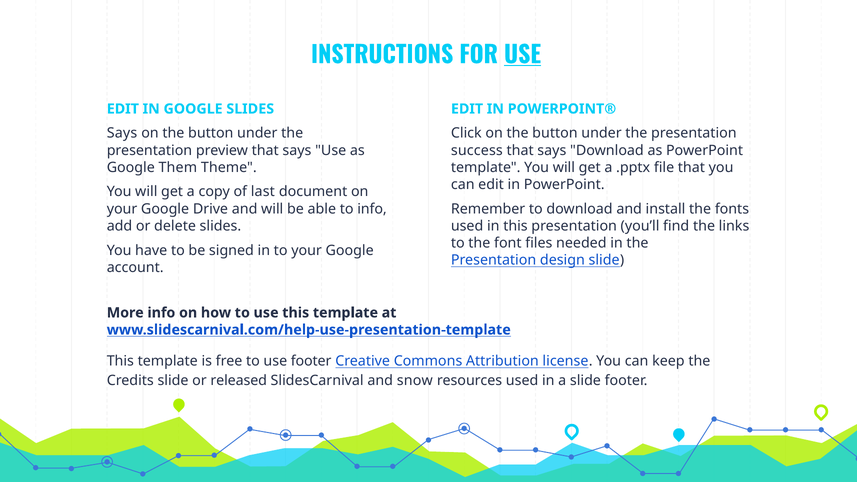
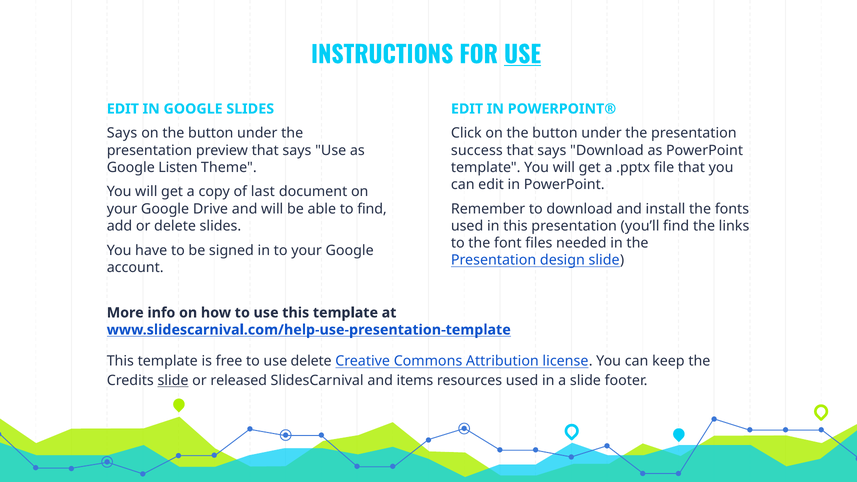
Them: Them -> Listen
to info: info -> find
use footer: footer -> delete
slide at (173, 381) underline: none -> present
snow: snow -> items
